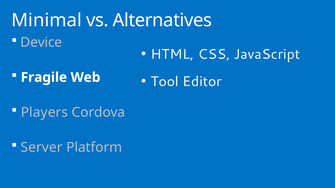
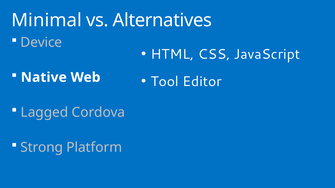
Fragile: Fragile -> Native
Players: Players -> Lagged
Server: Server -> Strong
